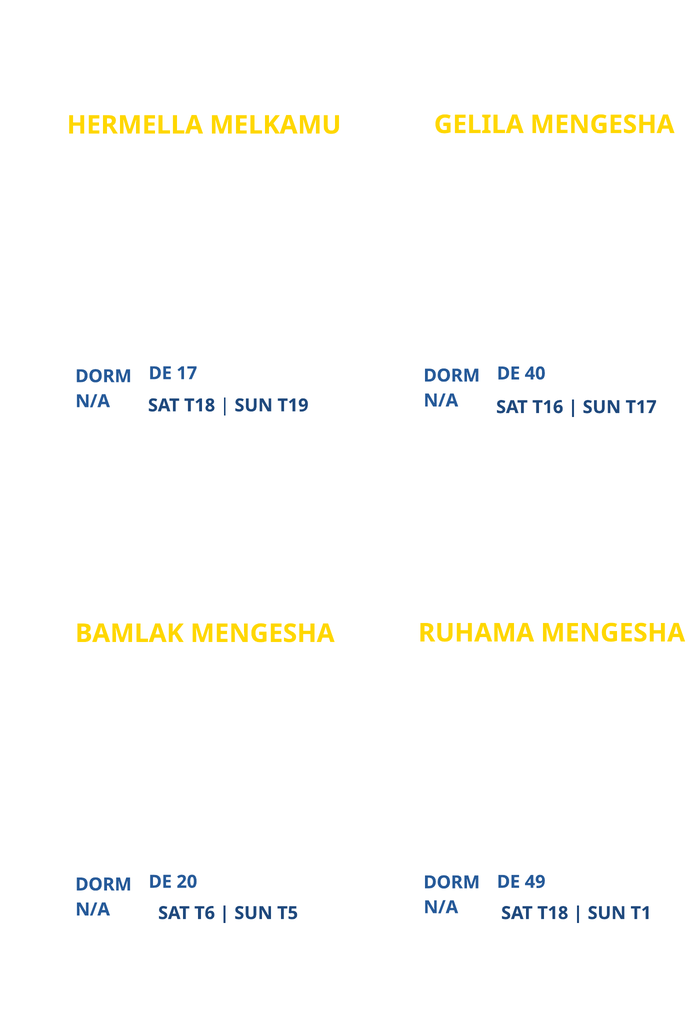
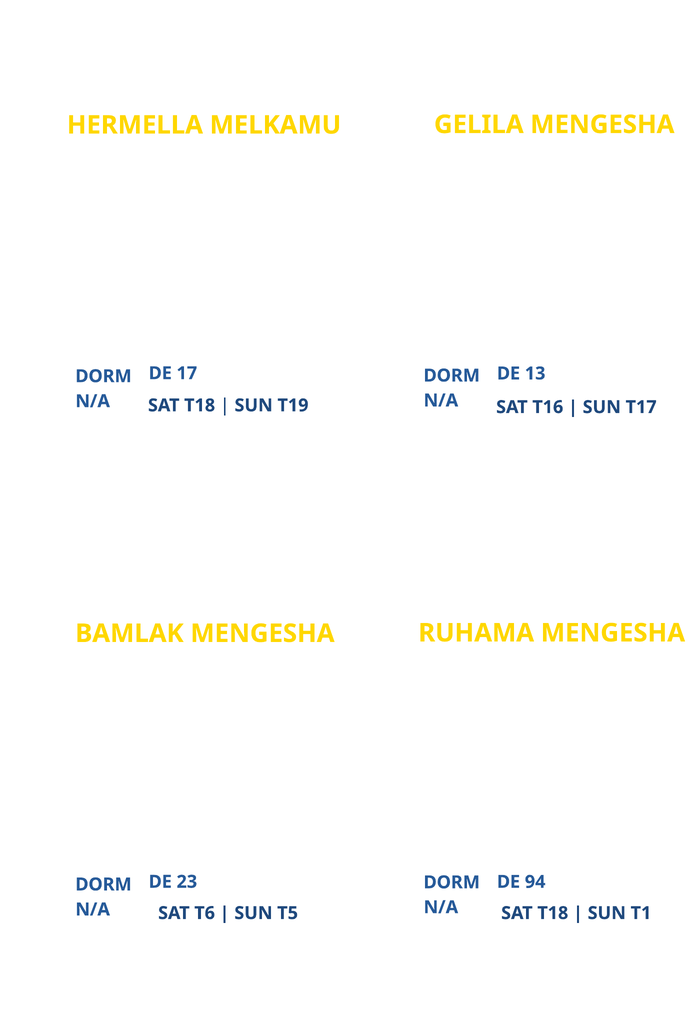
40: 40 -> 13
20: 20 -> 23
49: 49 -> 94
